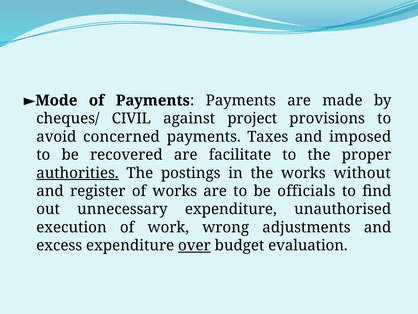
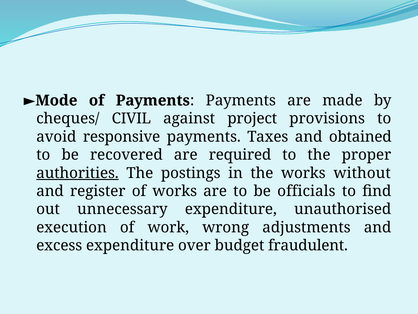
concerned: concerned -> responsive
imposed: imposed -> obtained
facilitate: facilitate -> required
over underline: present -> none
evaluation: evaluation -> fraudulent
